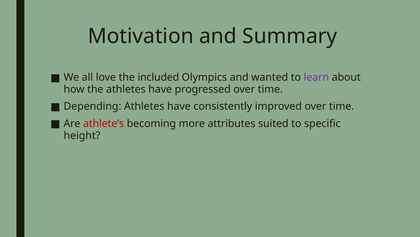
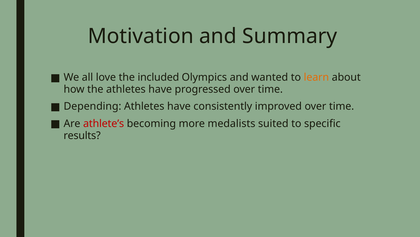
learn colour: purple -> orange
attributes: attributes -> medalists
height: height -> results
